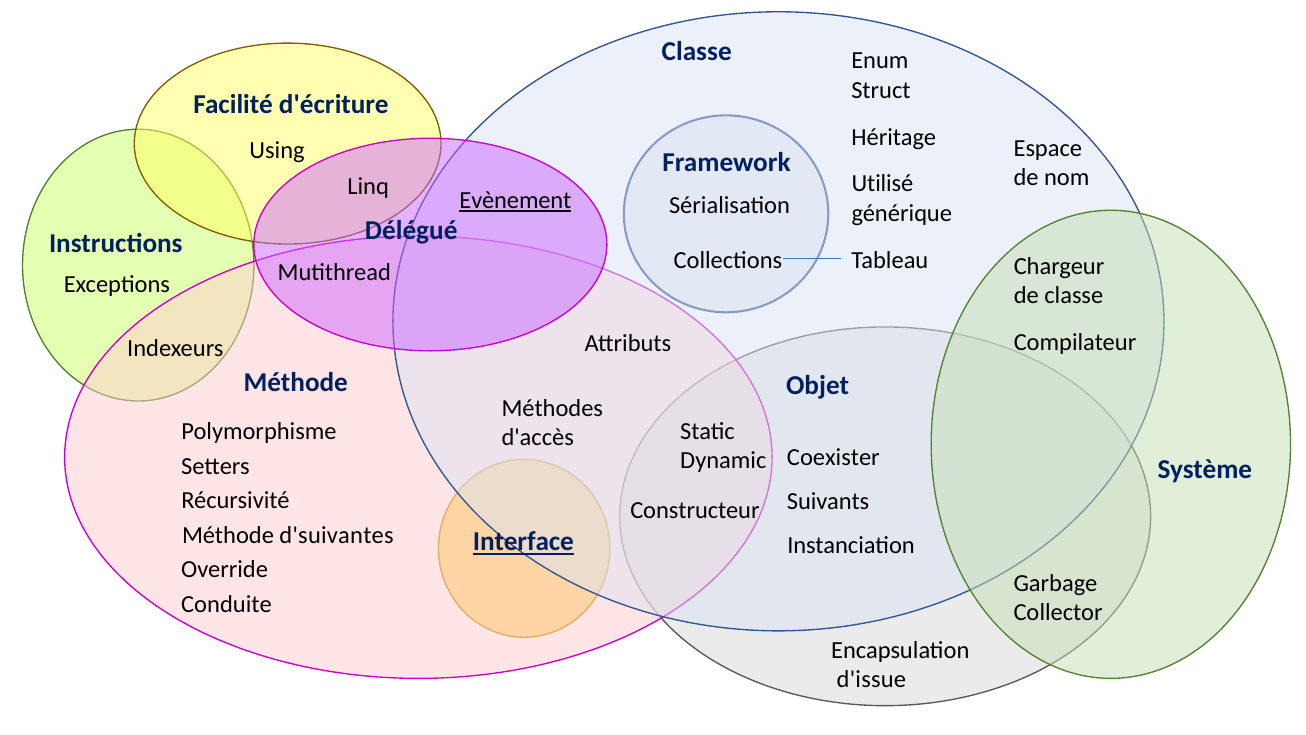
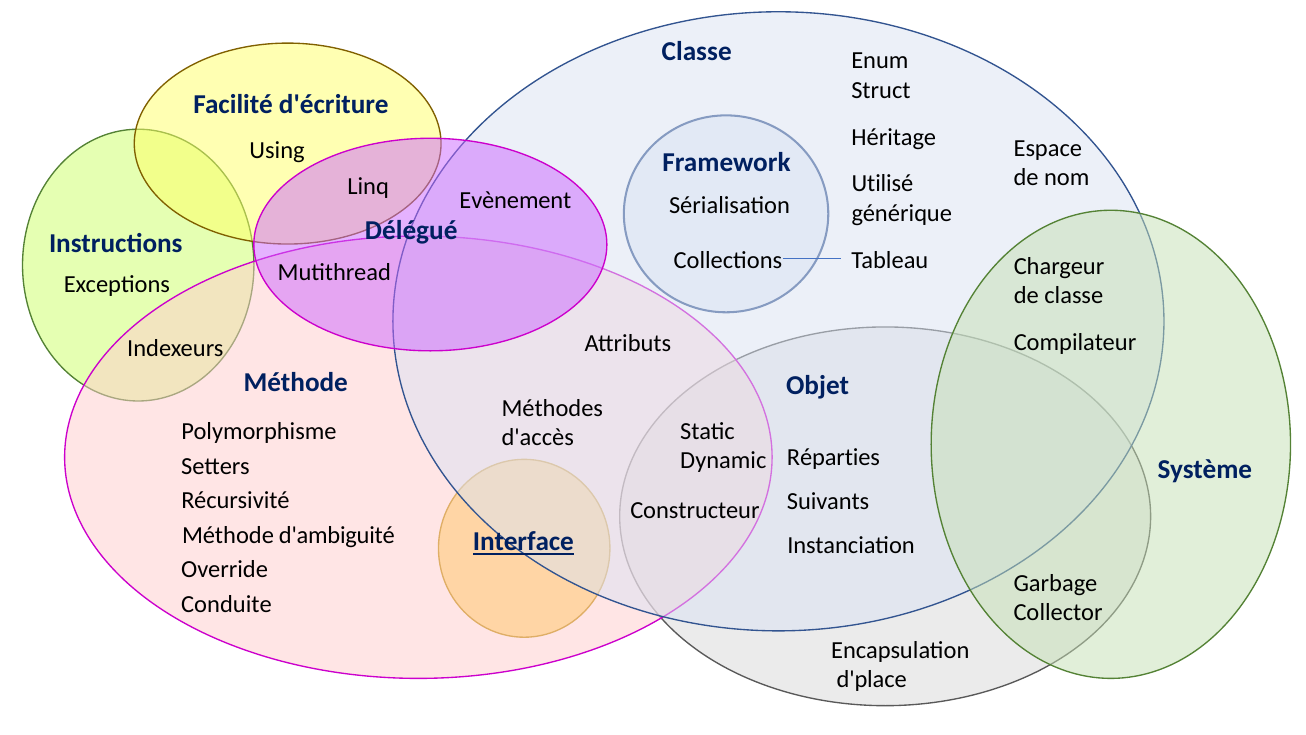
Evènement underline: present -> none
Coexister: Coexister -> Réparties
d'suivantes: d'suivantes -> d'ambiguité
d'issue: d'issue -> d'place
